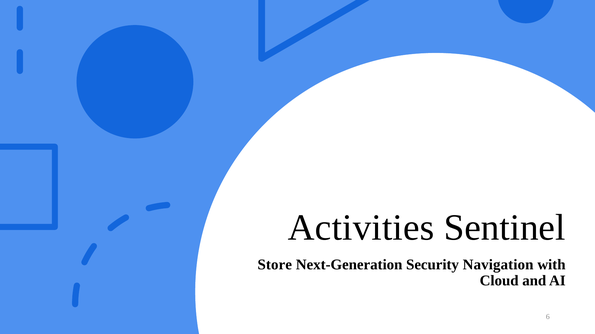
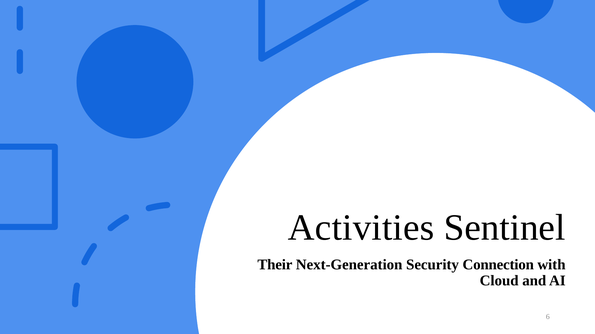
Store: Store -> Their
Navigation: Navigation -> Connection
